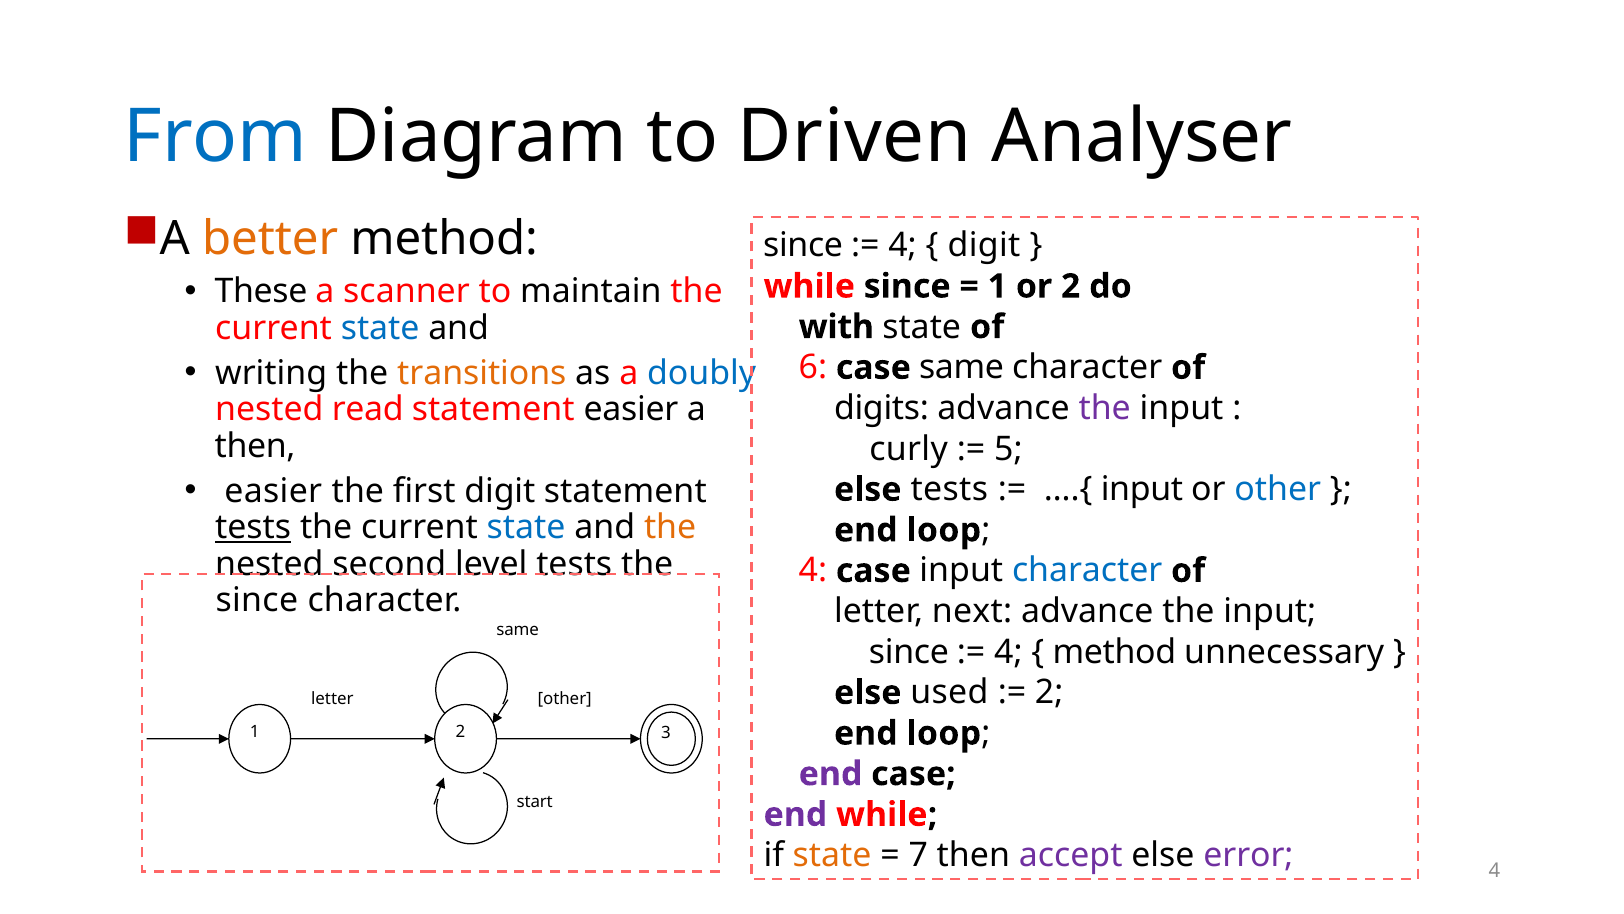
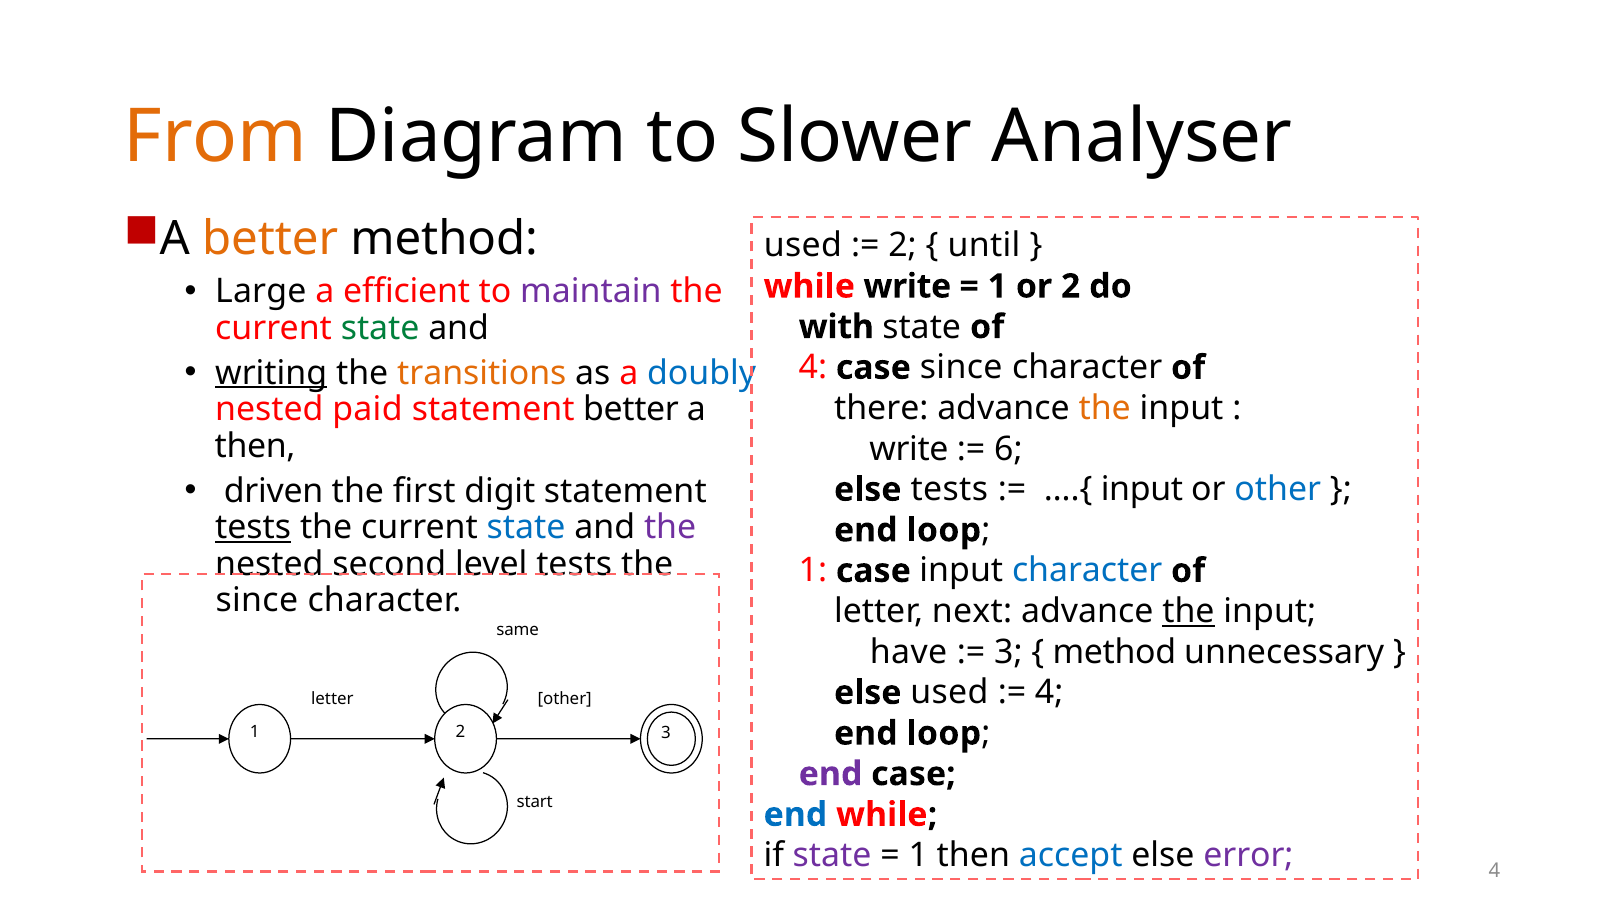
From colour: blue -> orange
Driven: Driven -> Slower
since at (803, 246): since -> used
4 at (903, 246): 4 -> 2
digit at (984, 246): digit -> until
These: These -> Large
scanner: scanner -> efficient
maintain colour: black -> purple
while since: since -> write
state at (380, 328) colour: blue -> green
writing underline: none -> present
6 at (813, 367): 6 -> 4
case same: same -> since
digits: digits -> there
the at (1105, 408) colour: purple -> orange
read: read -> paid
statement easier: easier -> better
curly at (909, 449): curly -> write
5: 5 -> 6
easier at (273, 491): easier -> driven
the at (670, 527) colour: orange -> purple
4 at (813, 570): 4 -> 1
the at (1188, 611) underline: none -> present
since at (909, 652): since -> have
4 at (1008, 652): 4 -> 3
2 at (1049, 692): 2 -> 4
end at (795, 814) colour: purple -> blue
state at (832, 855) colour: orange -> purple
7 at (918, 855): 7 -> 1
accept colour: purple -> blue
